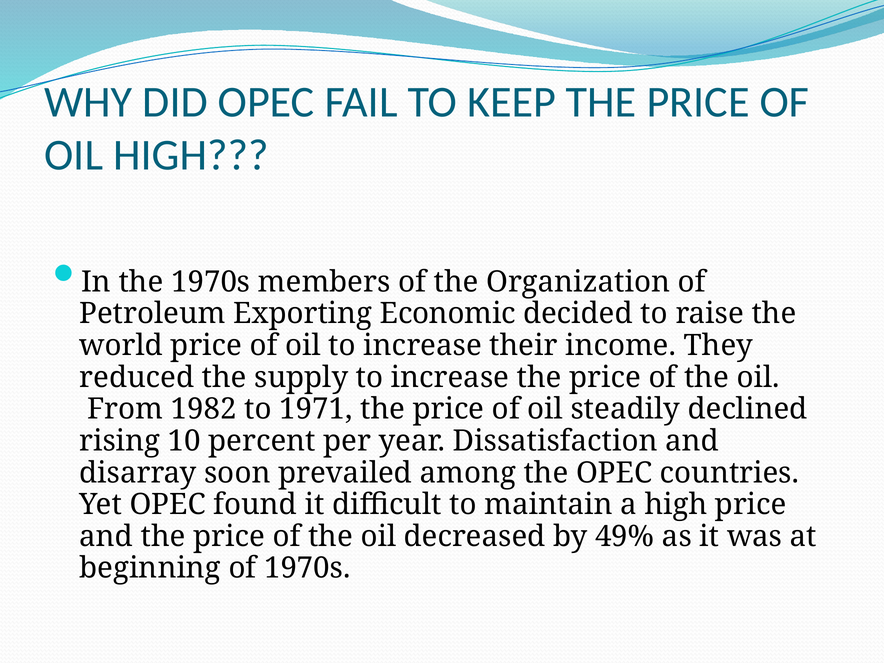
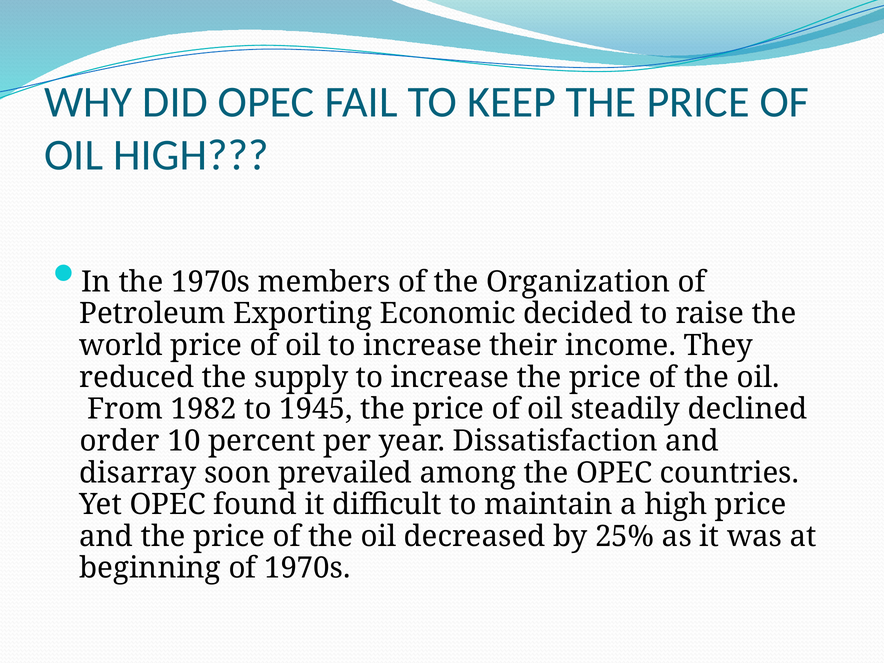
1971: 1971 -> 1945
rising: rising -> order
49%: 49% -> 25%
